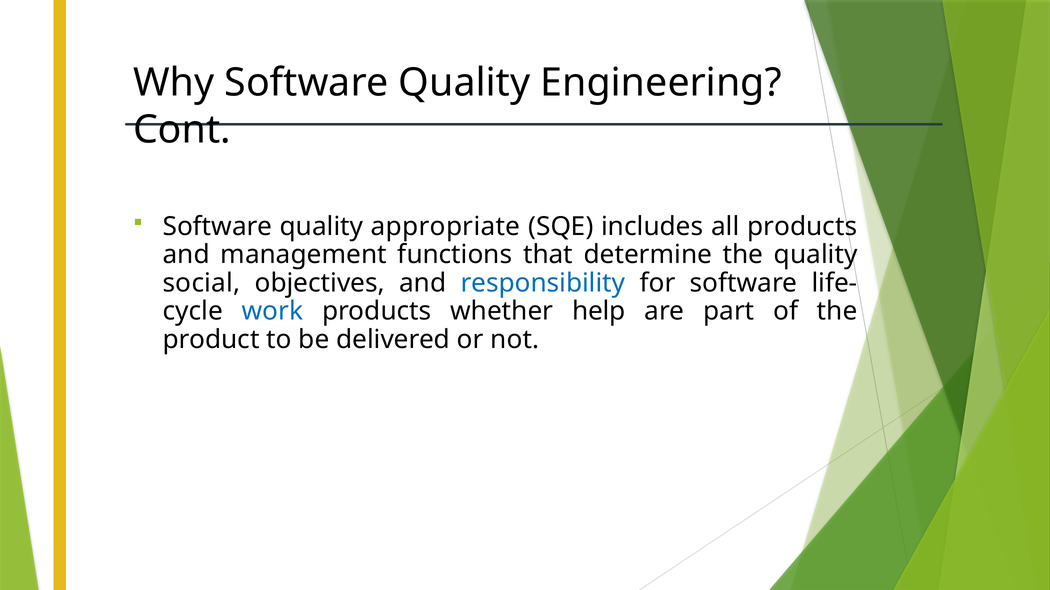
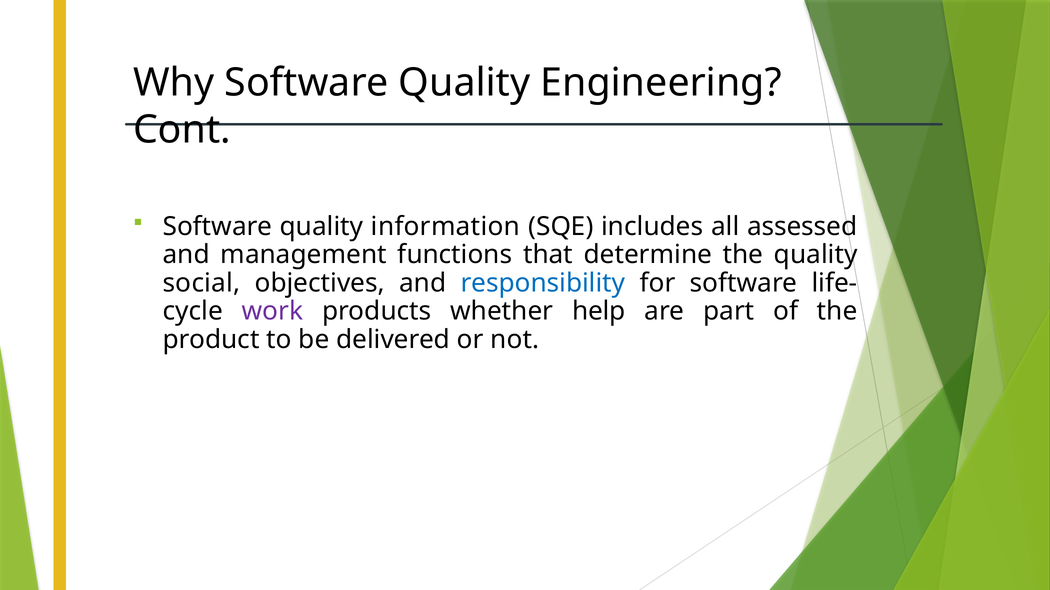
appropriate: appropriate -> information
all products: products -> assessed
work colour: blue -> purple
